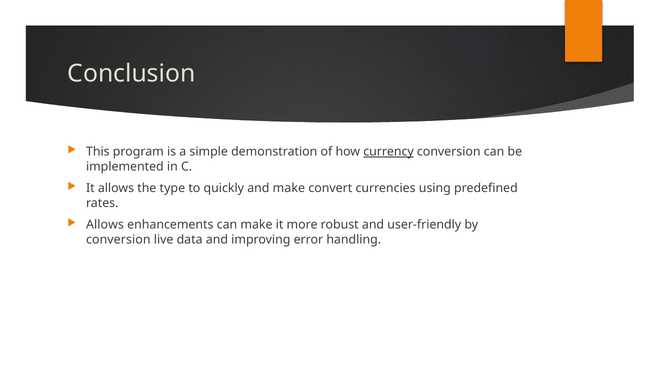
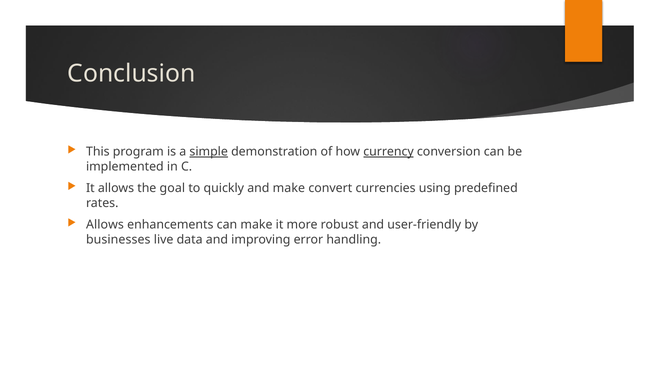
simple underline: none -> present
type: type -> goal
conversion at (118, 240): conversion -> businesses
